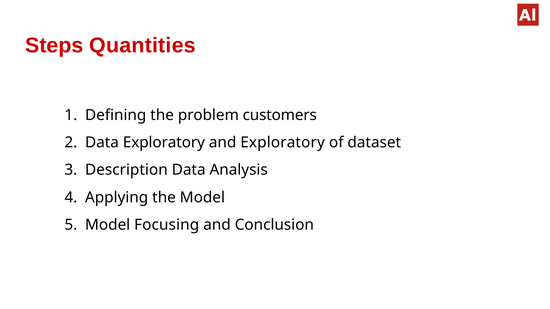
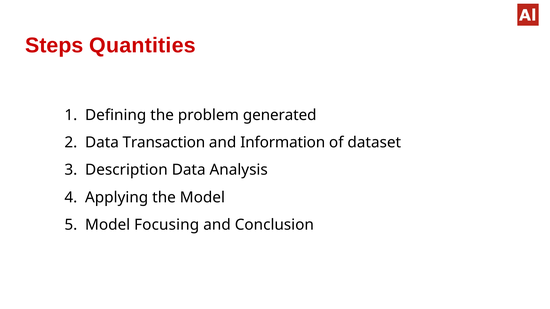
customers: customers -> generated
Data Exploratory: Exploratory -> Transaction
and Exploratory: Exploratory -> Information
